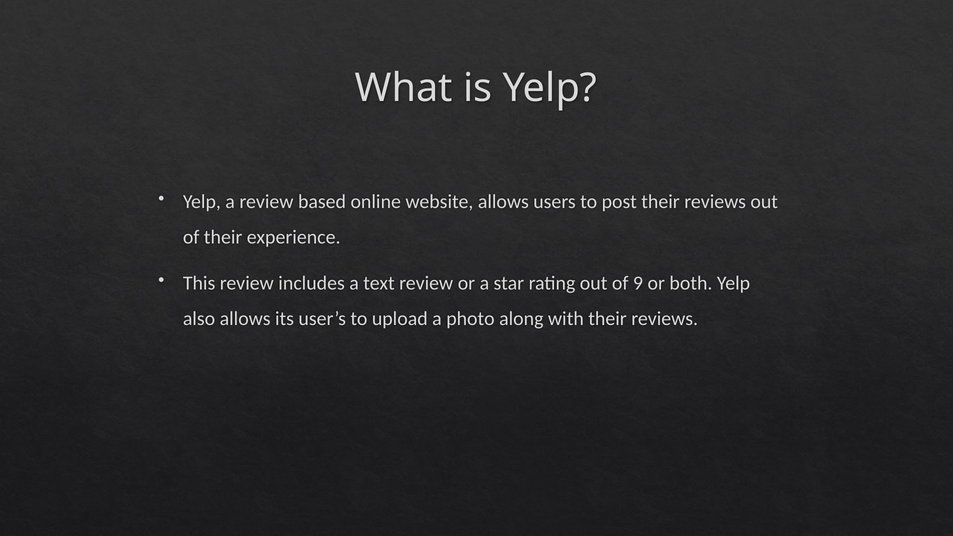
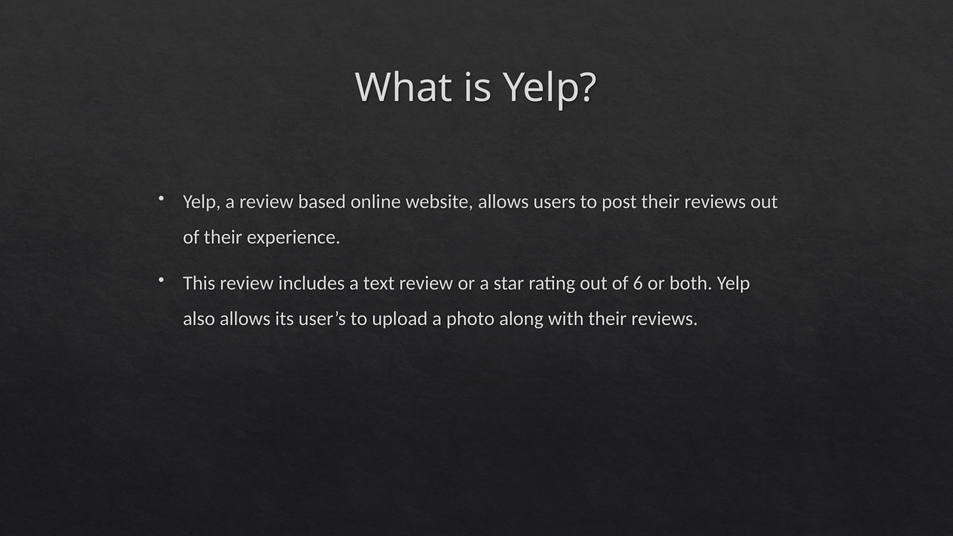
9: 9 -> 6
